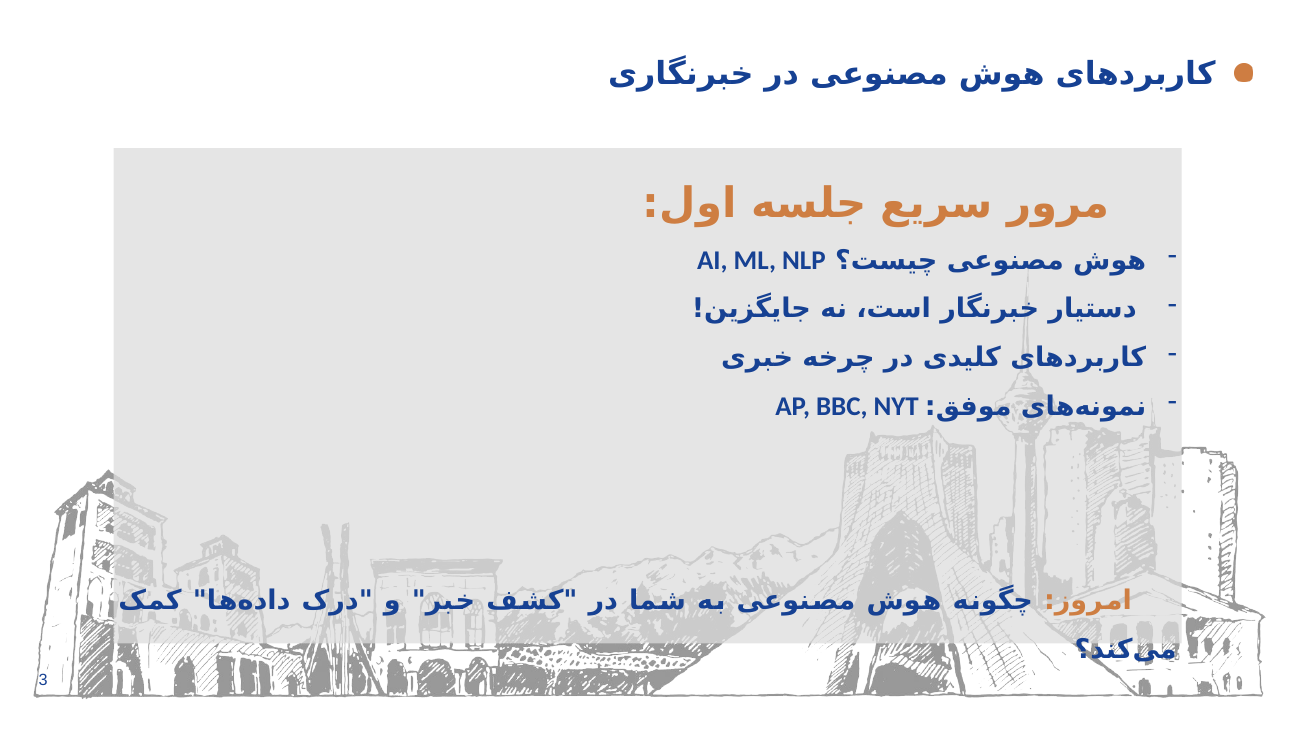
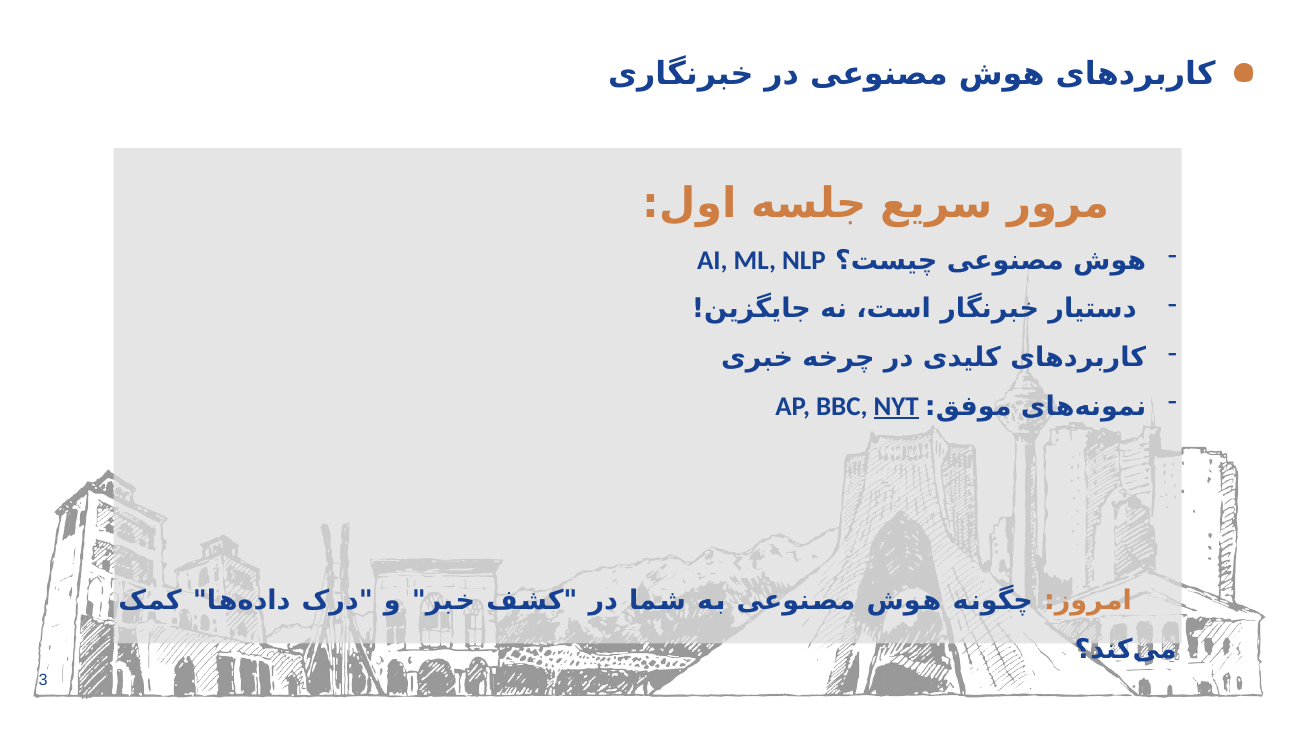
NYT underline: none -> present
